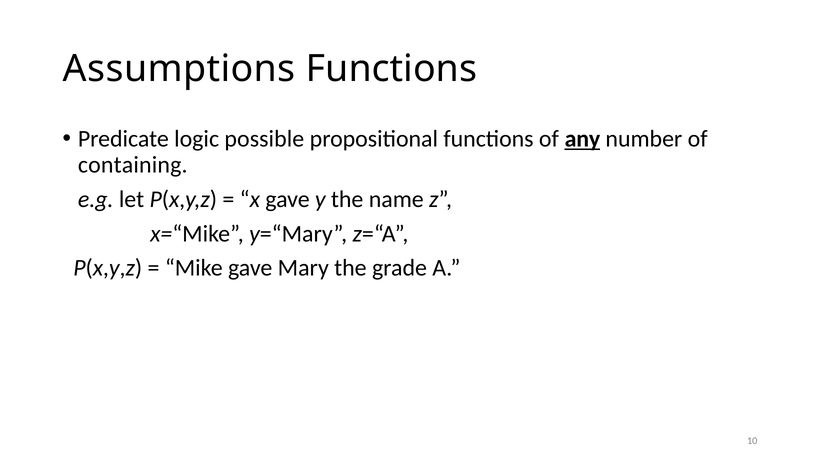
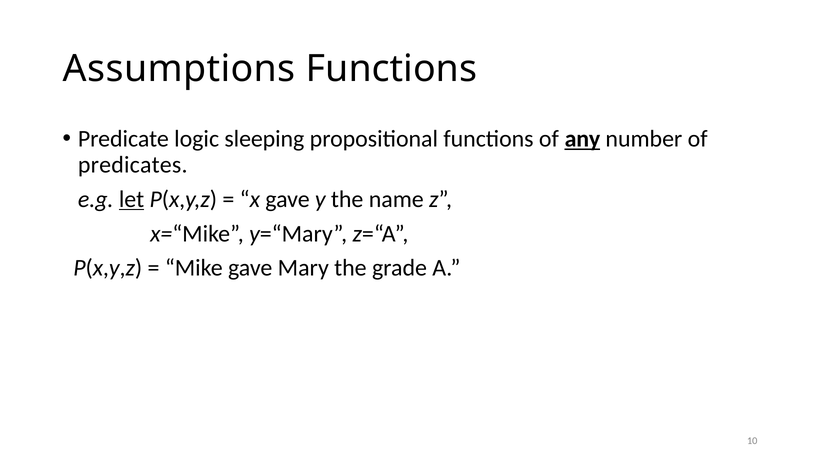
possible: possible -> sleeping
containing: containing -> predicates
let underline: none -> present
